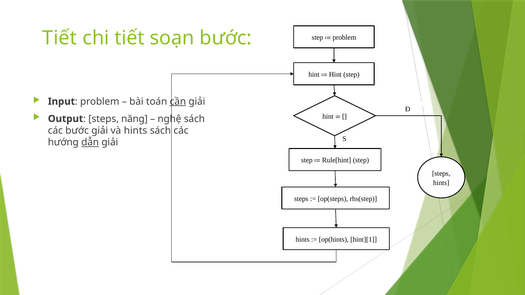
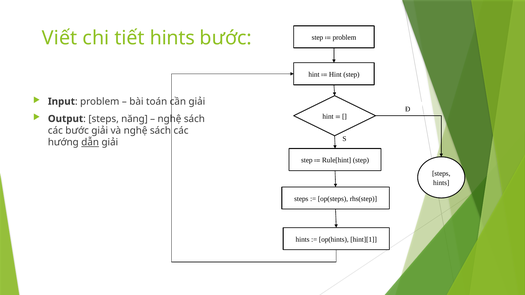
Tiết at (60, 38): Tiết -> Viết
tiết soạn: soạn -> hints
cần underline: present -> none
và hints: hints -> nghệ
